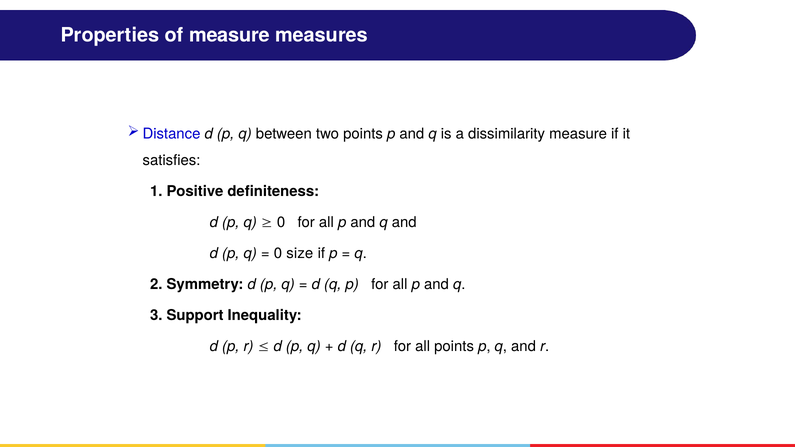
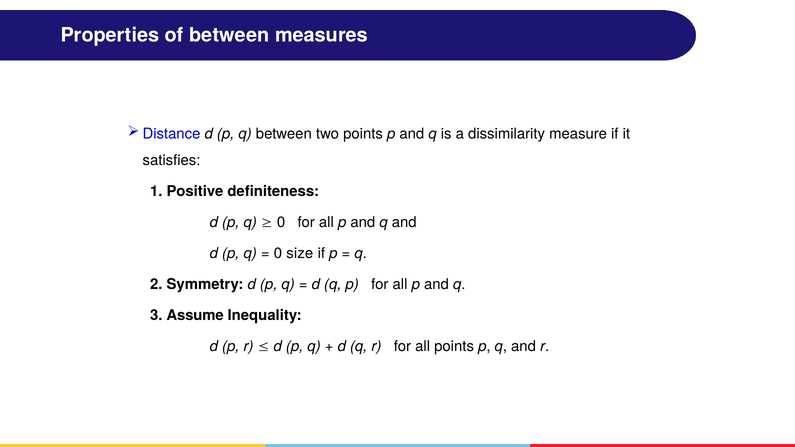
of measure: measure -> between
Support: Support -> Assume
